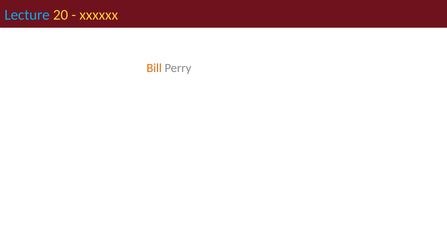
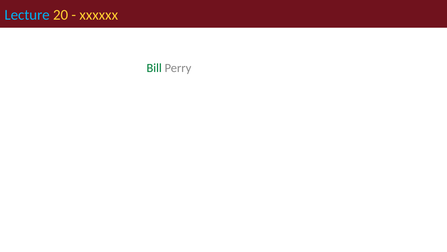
Bill colour: orange -> green
